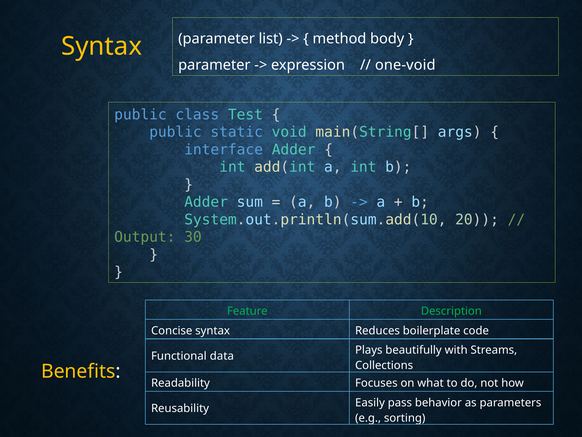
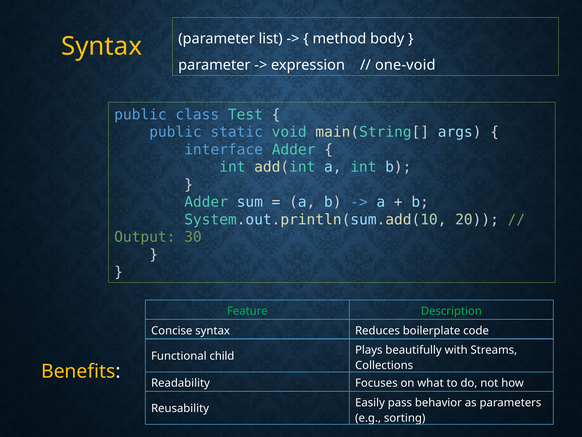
data: data -> child
